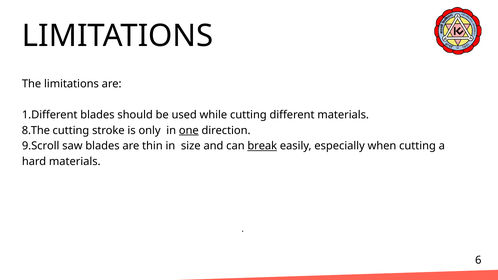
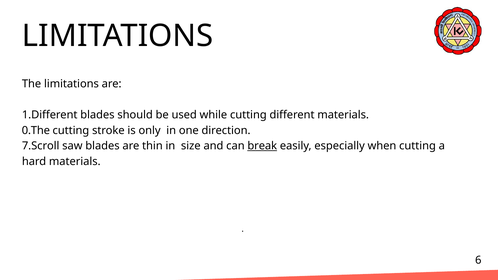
8.The: 8.The -> 0.The
one underline: present -> none
9.Scroll: 9.Scroll -> 7.Scroll
